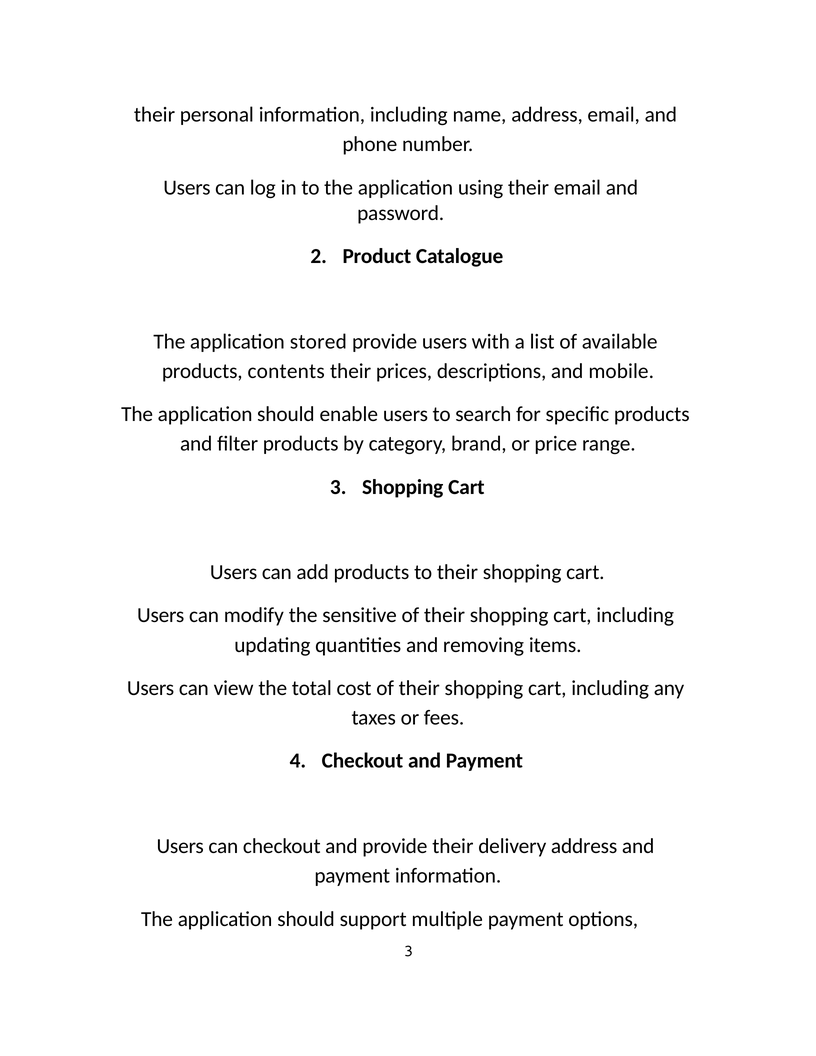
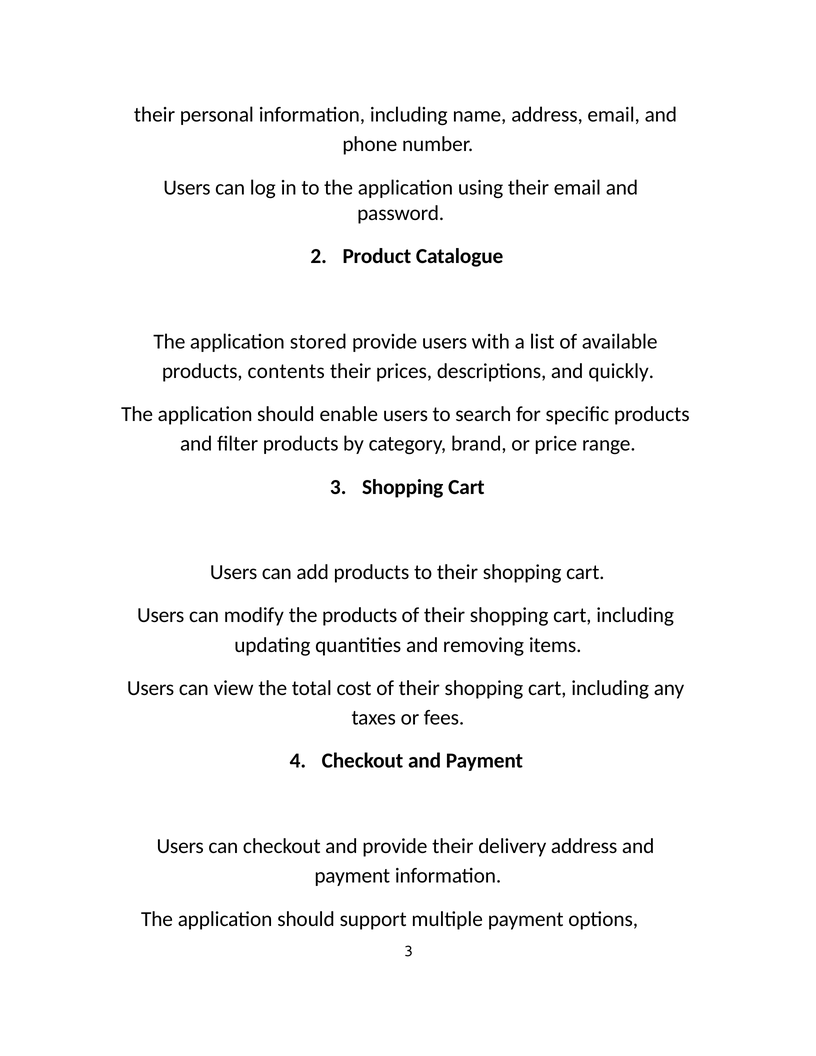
mobile: mobile -> quickly
the sensitive: sensitive -> products
